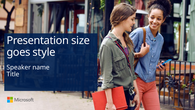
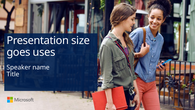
style: style -> uses
